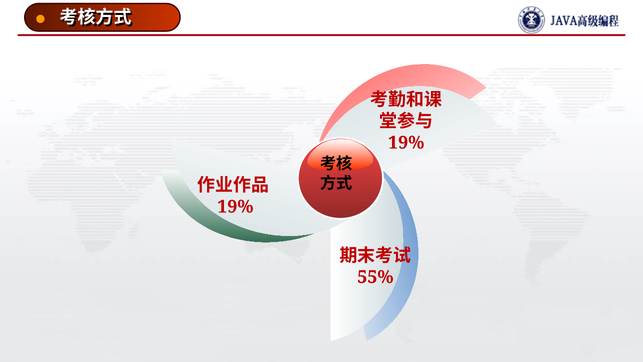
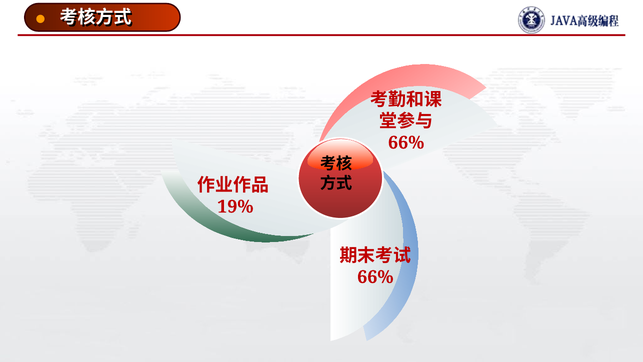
19% at (406, 143): 19% -> 66%
55% at (375, 277): 55% -> 66%
